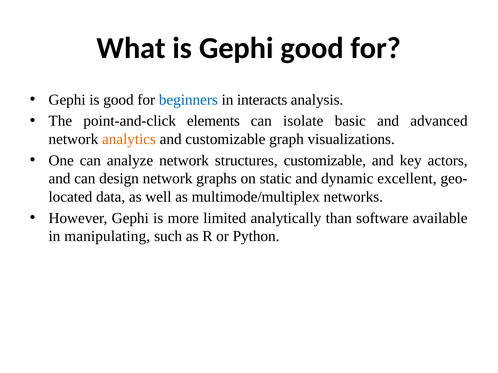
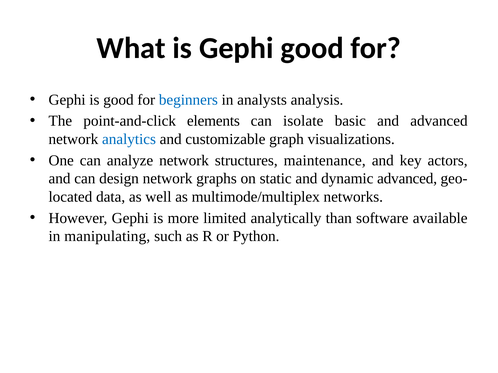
interacts: interacts -> analysts
analytics colour: orange -> blue
structures customizable: customizable -> maintenance
dynamic excellent: excellent -> advanced
